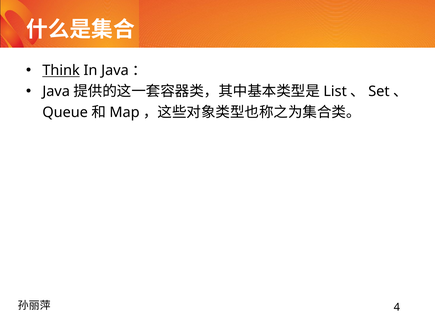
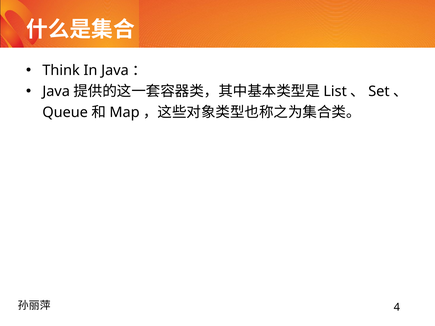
Think underline: present -> none
